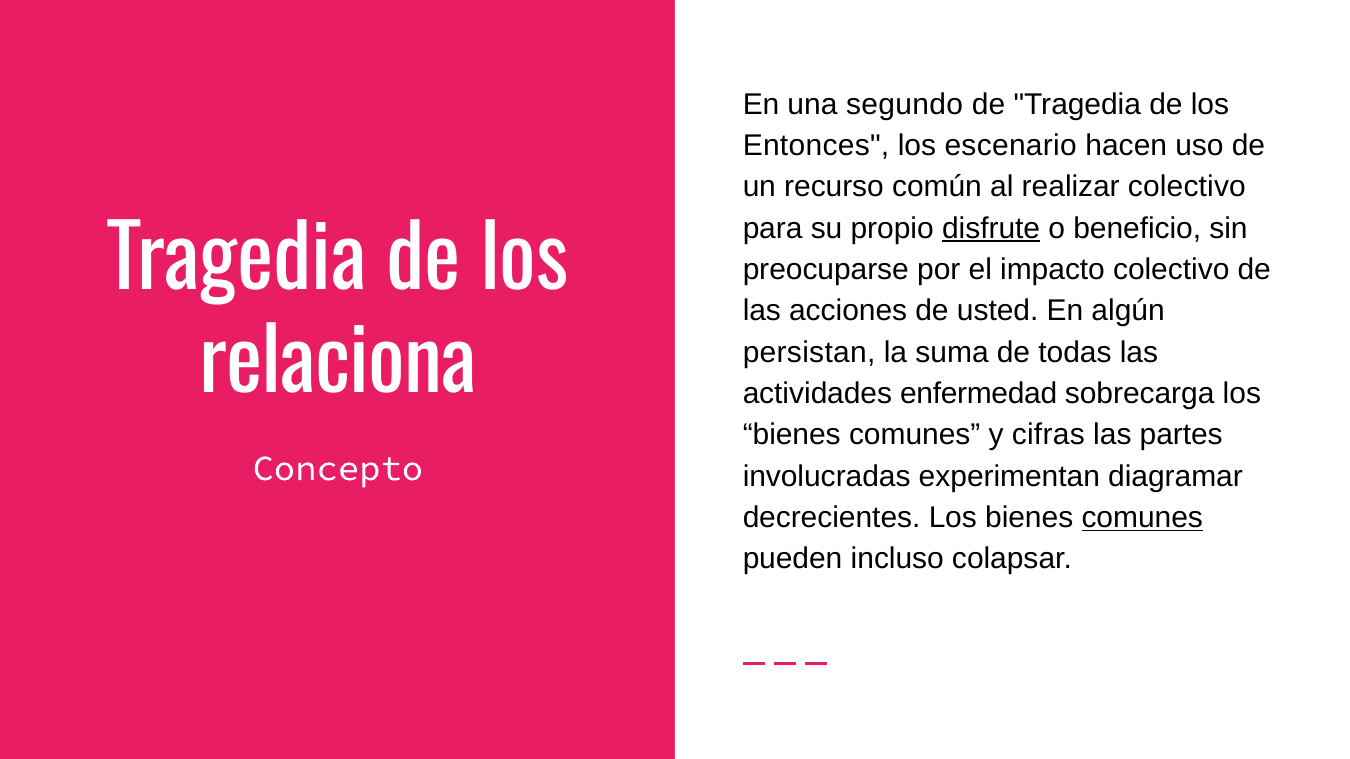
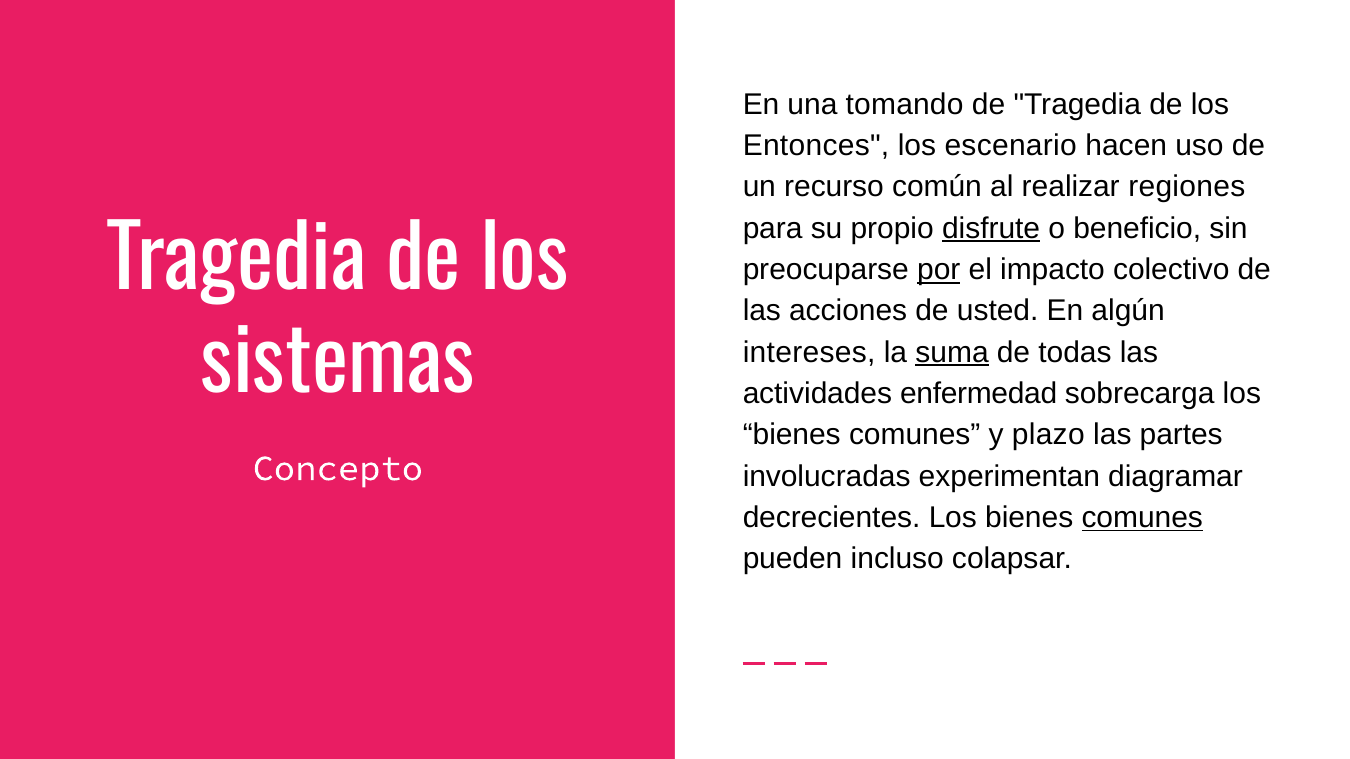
segundo: segundo -> tomando
realizar colectivo: colectivo -> regiones
por underline: none -> present
persistan: persistan -> intereses
suma underline: none -> present
relaciona: relaciona -> sistemas
cifras: cifras -> plazo
